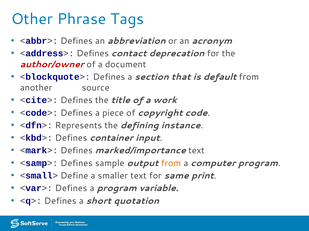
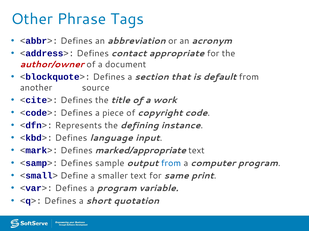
deprecation: deprecation -> appropriate
container: container -> language
marked/importance: marked/importance -> marked/appropriate
from at (171, 164) colour: orange -> blue
